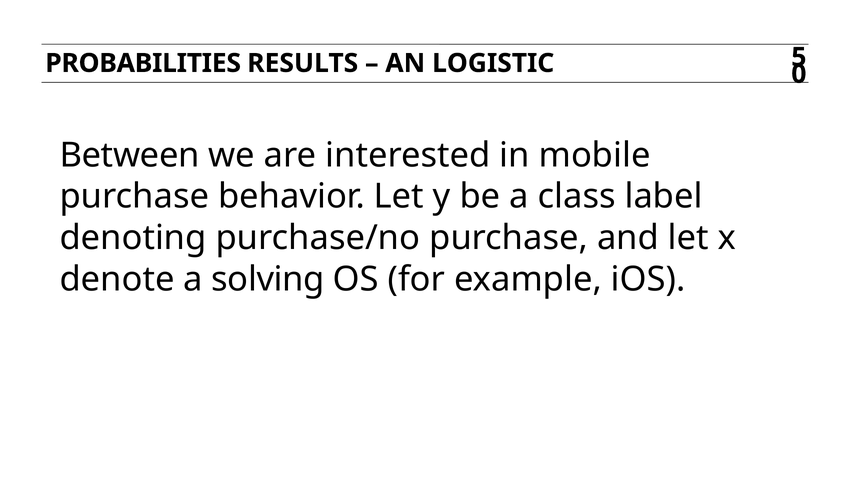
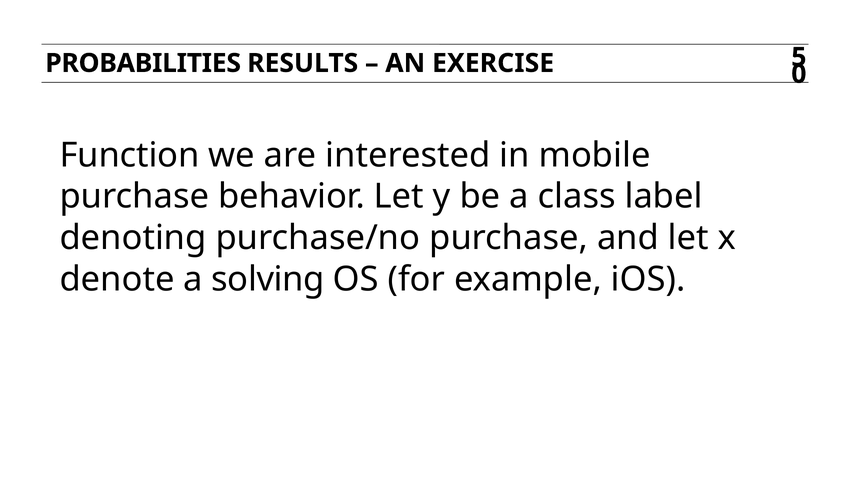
LOGISTIC: LOGISTIC -> EXERCISE
Between: Between -> Function
